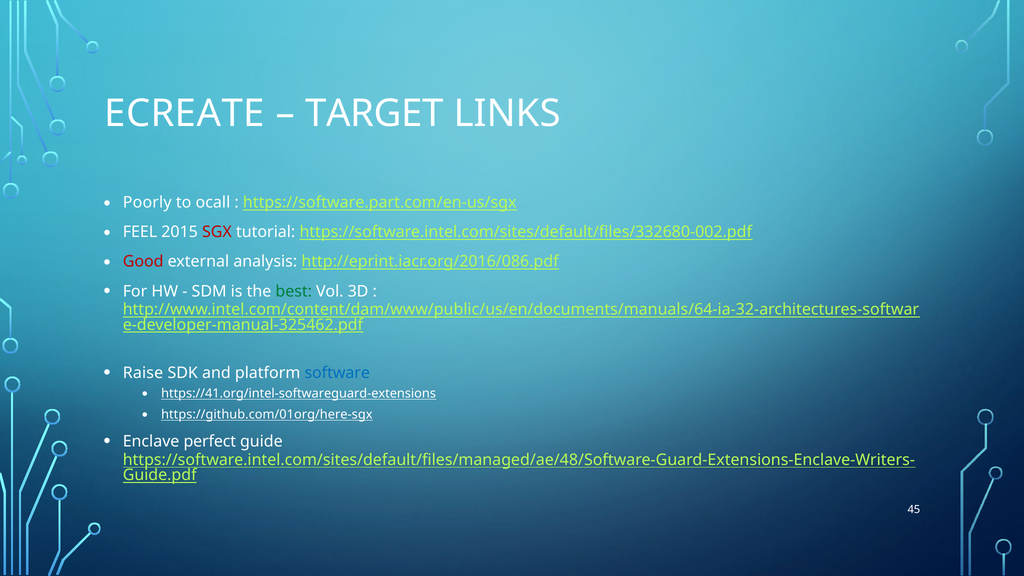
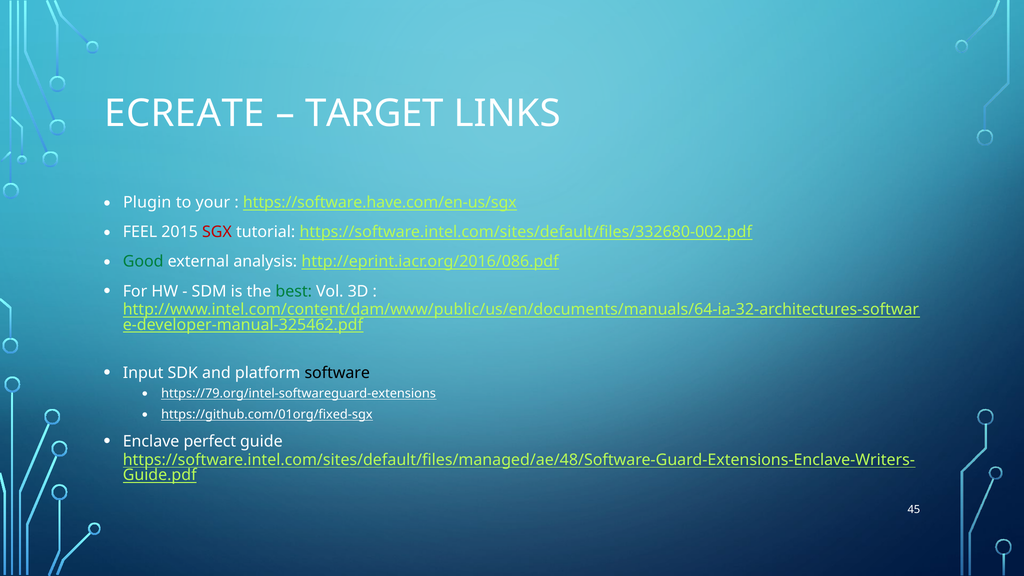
Poorly: Poorly -> Plugin
ocall: ocall -> your
https://software.part.com/en-us/sgx: https://software.part.com/en-us/sgx -> https://software.have.com/en-us/sgx
Good colour: red -> green
Raise: Raise -> Input
software colour: blue -> black
https://41.org/intel-softwareguard-extensions: https://41.org/intel-softwareguard-extensions -> https://79.org/intel-softwareguard-extensions
https://github.com/01org/here-sgx: https://github.com/01org/here-sgx -> https://github.com/01org/fixed-sgx
